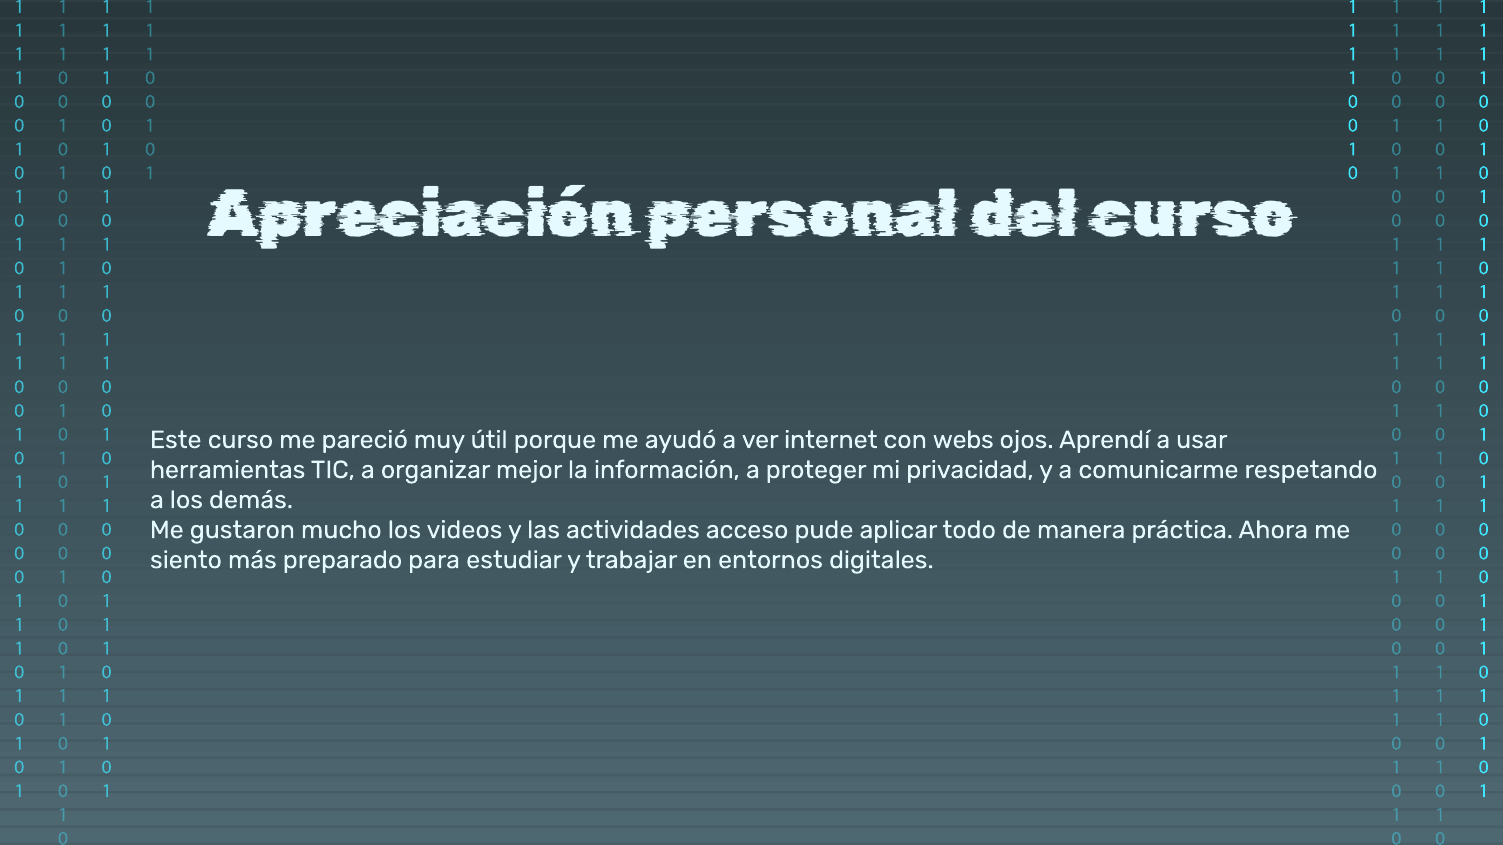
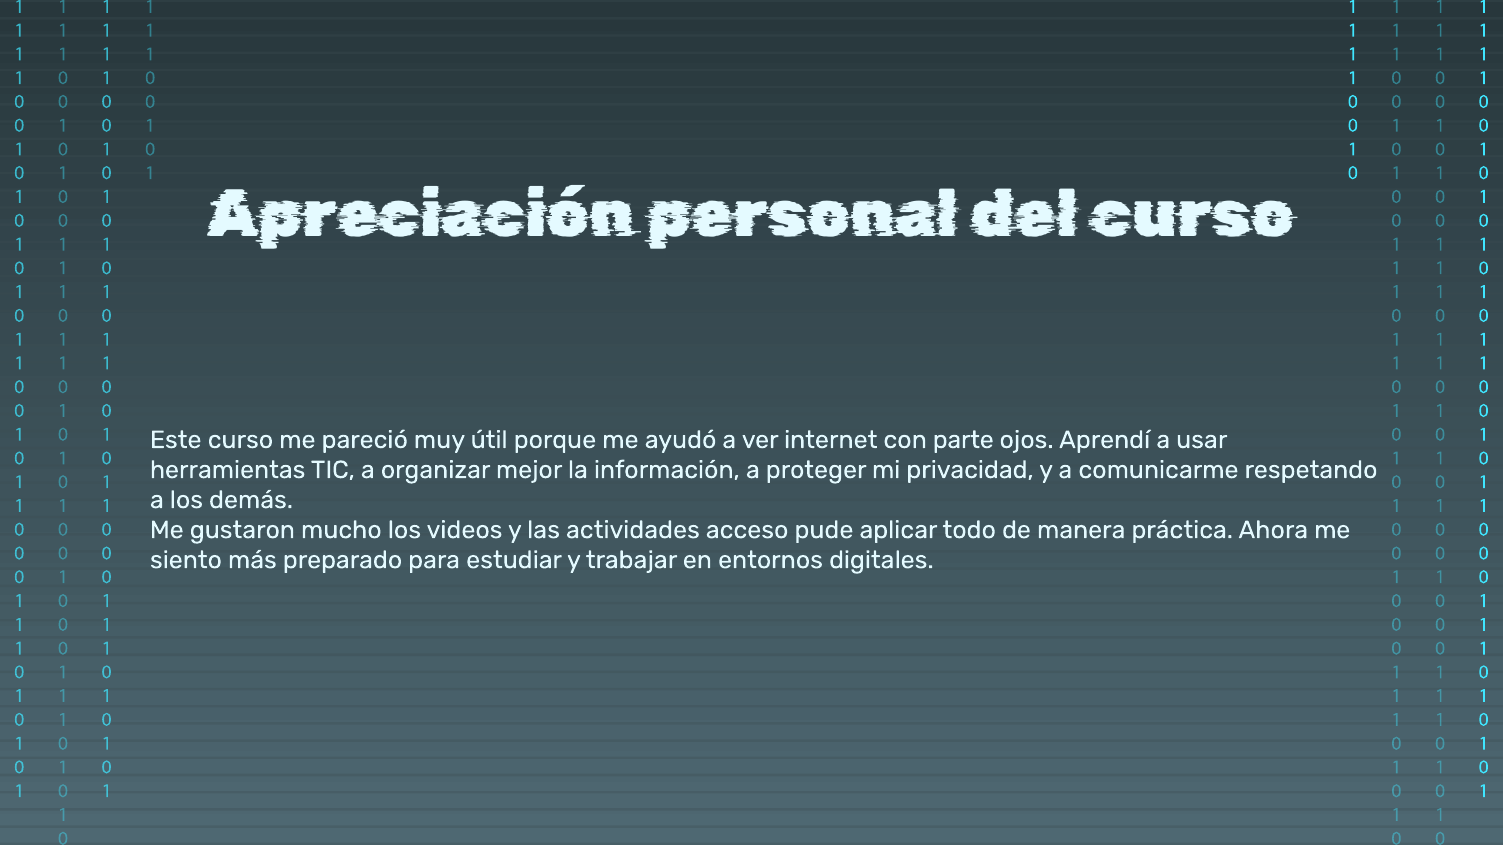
webs: webs -> parte
